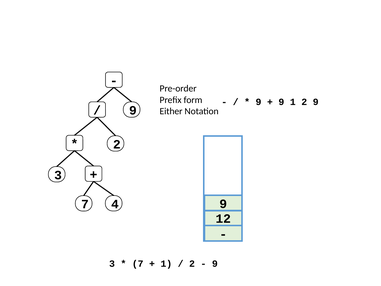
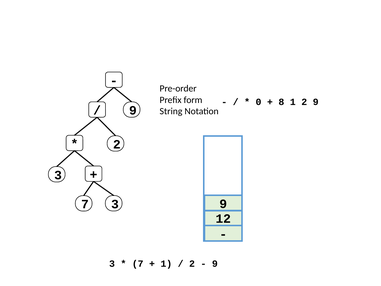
9 at (259, 102): 9 -> 0
9 at (281, 102): 9 -> 8
Either: Either -> String
7 4: 4 -> 3
